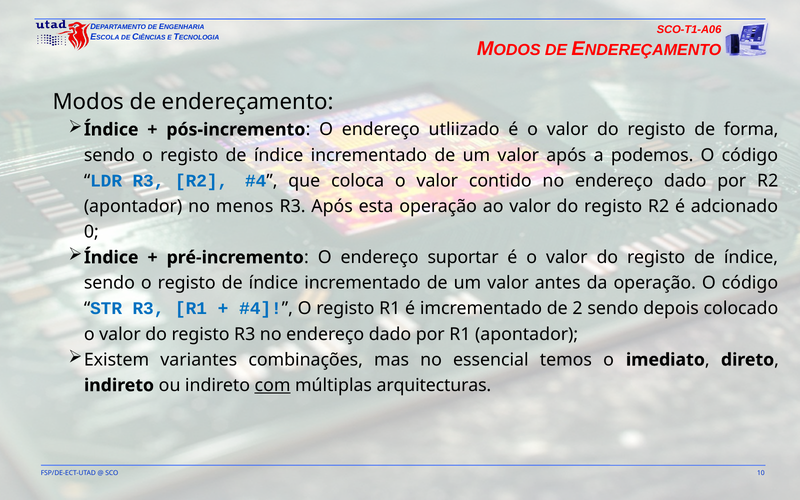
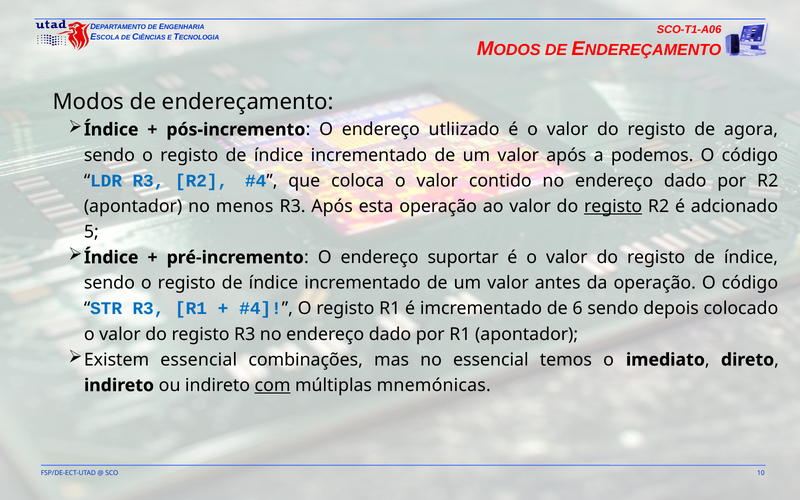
forma: forma -> agora
registo at (613, 206) underline: none -> present
0: 0 -> 5
2: 2 -> 6
Existem variantes: variantes -> essencial
arquitecturas: arquitecturas -> mnemónicas
